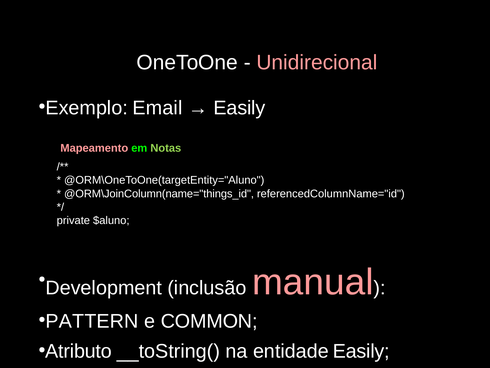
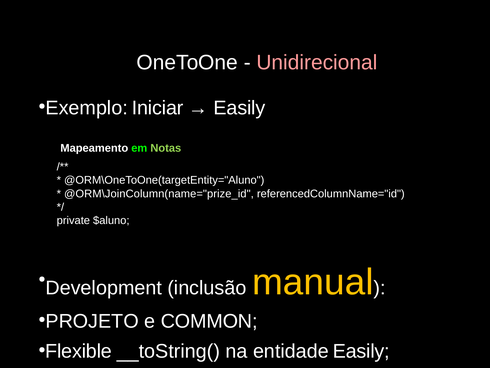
Email: Email -> Iniciar
Mapeamento colour: pink -> white
@ORM\JoinColumn(name="things_id: @ORM\JoinColumn(name="things_id -> @ORM\JoinColumn(name="prize_id
manual colour: pink -> yellow
PATTERN: PATTERN -> PROJETO
Atributo: Atributo -> Flexible
